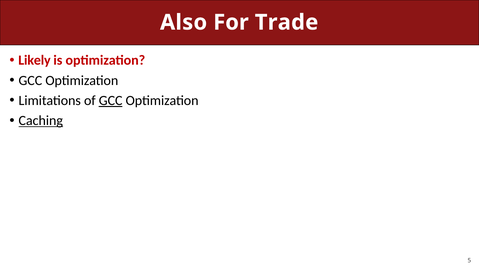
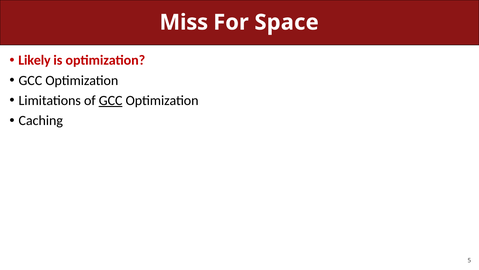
Also: Also -> Miss
Trade: Trade -> Space
Caching underline: present -> none
